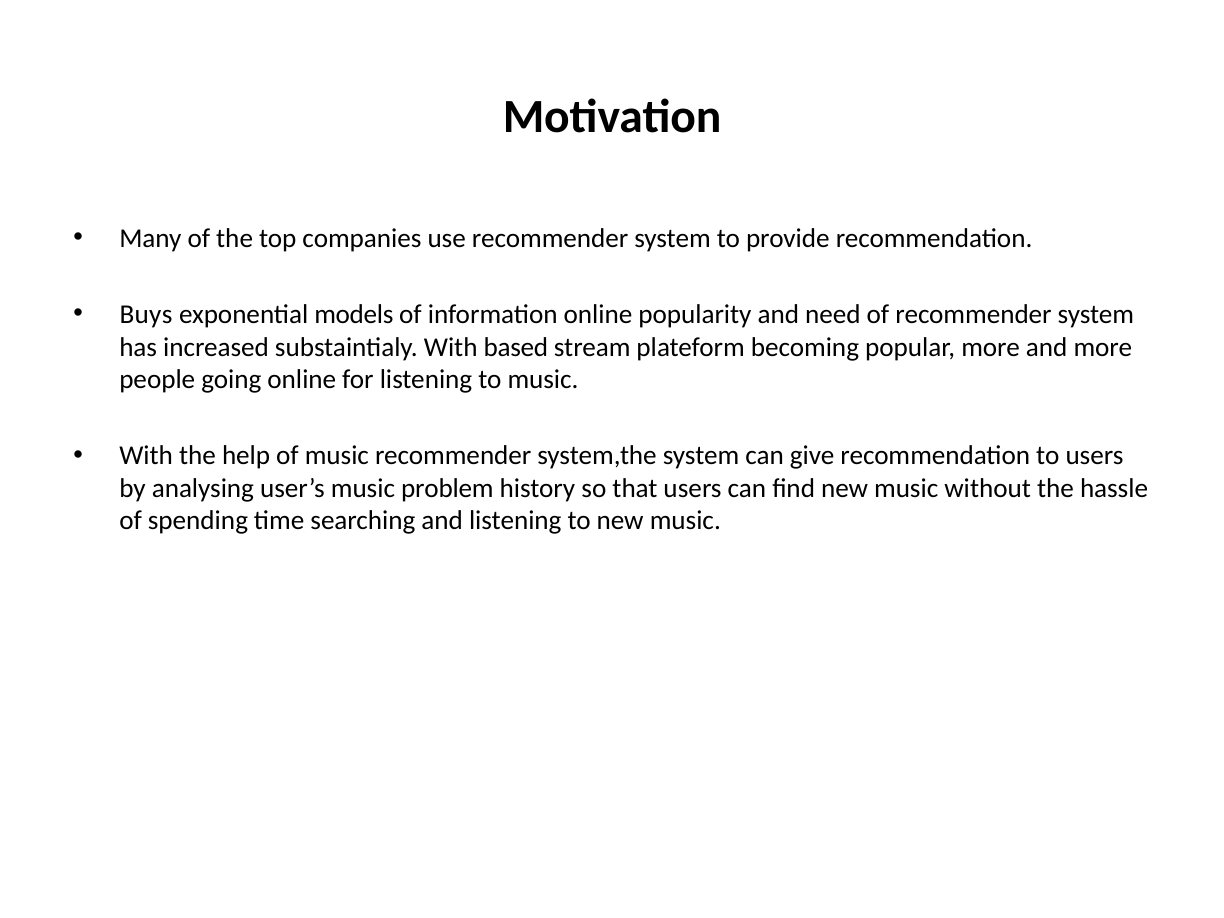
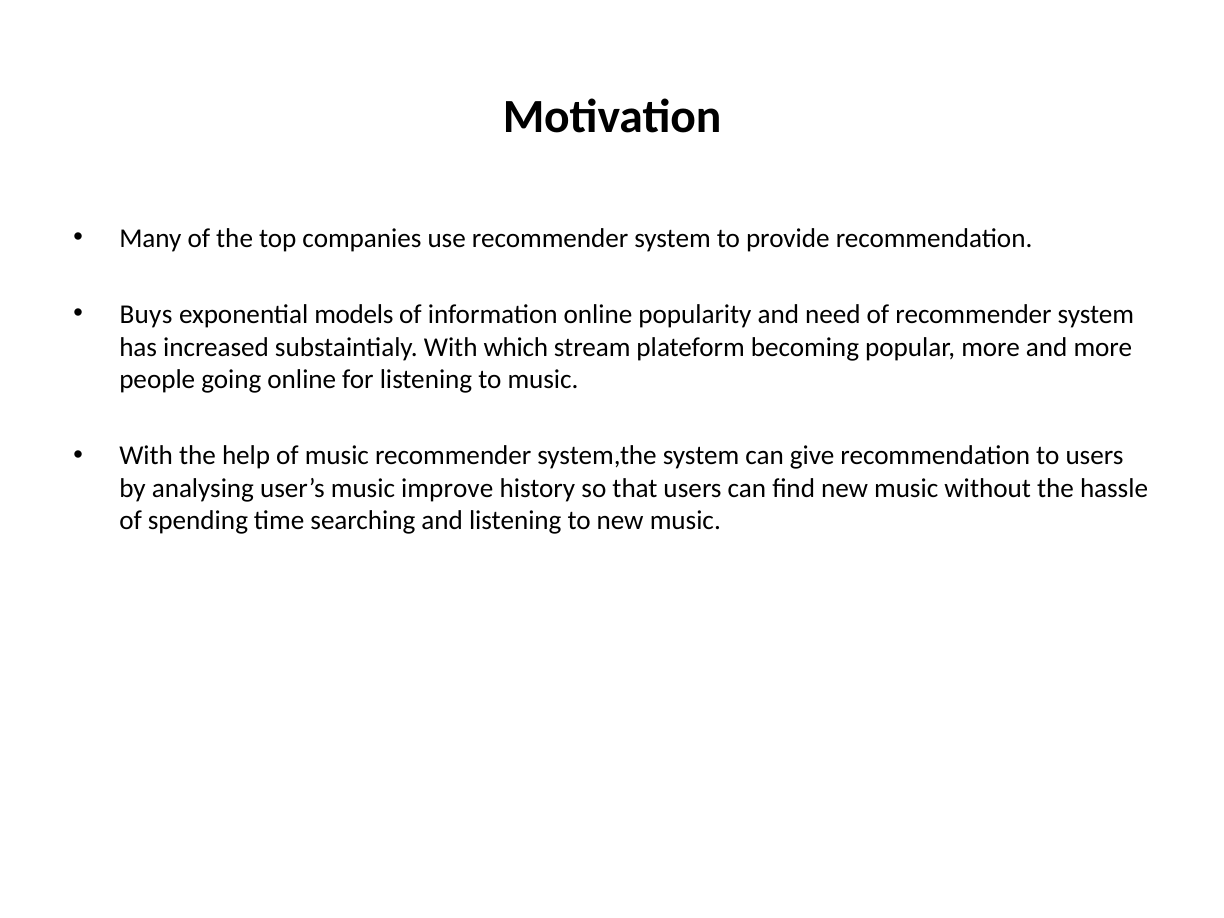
based: based -> which
problem: problem -> improve
